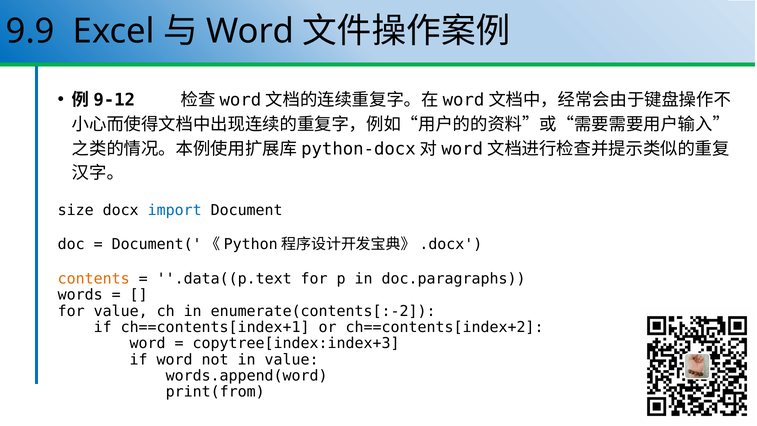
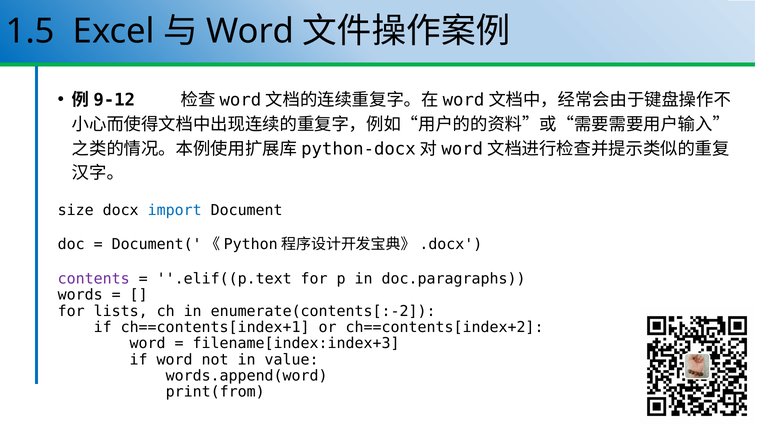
9.9: 9.9 -> 1.5
contents colour: orange -> purple
.data((p.text: .data((p.text -> .elif((p.text
for value: value -> lists
copytree[index:index+3: copytree[index:index+3 -> filename[index:index+3
